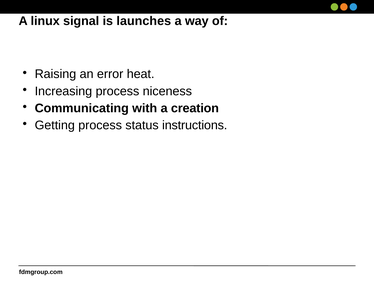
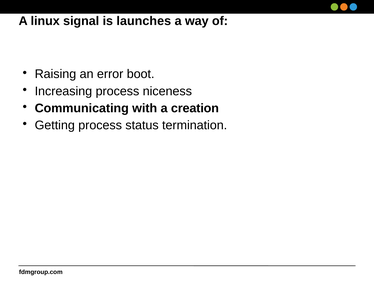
heat: heat -> boot
instructions: instructions -> termination
